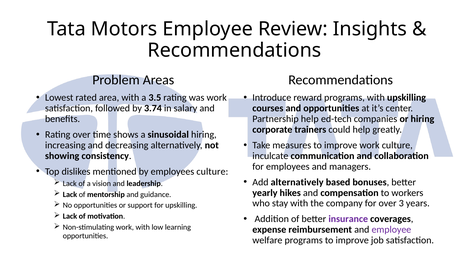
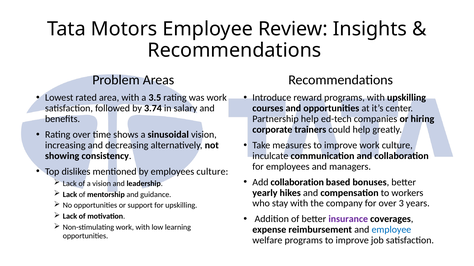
sinusoidal hiring: hiring -> vision
Add alternatively: alternatively -> collaboration
employee at (391, 230) colour: purple -> blue
